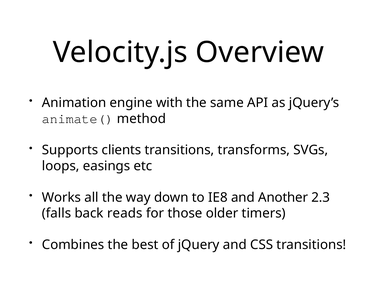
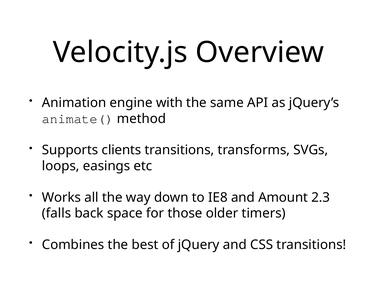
Another: Another -> Amount
reads: reads -> space
